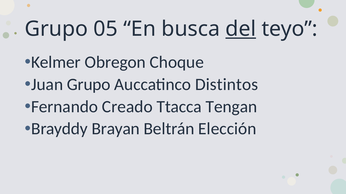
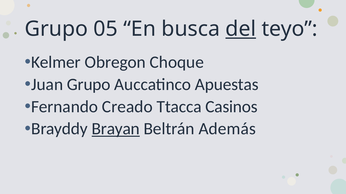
Distintos: Distintos -> Apuestas
Tengan: Tengan -> Casinos
Brayan underline: none -> present
Elección: Elección -> Además
